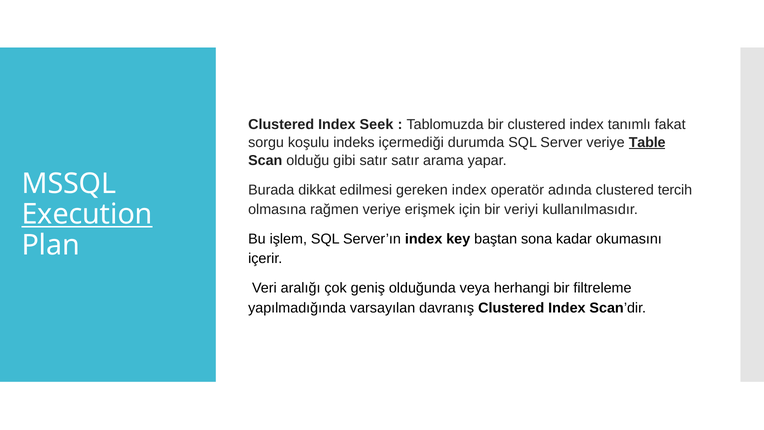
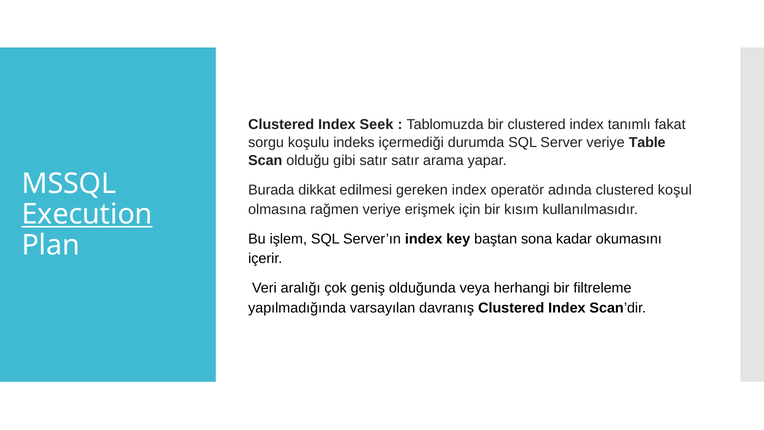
Table underline: present -> none
tercih: tercih -> koşul
veriyi: veriyi -> kısım
